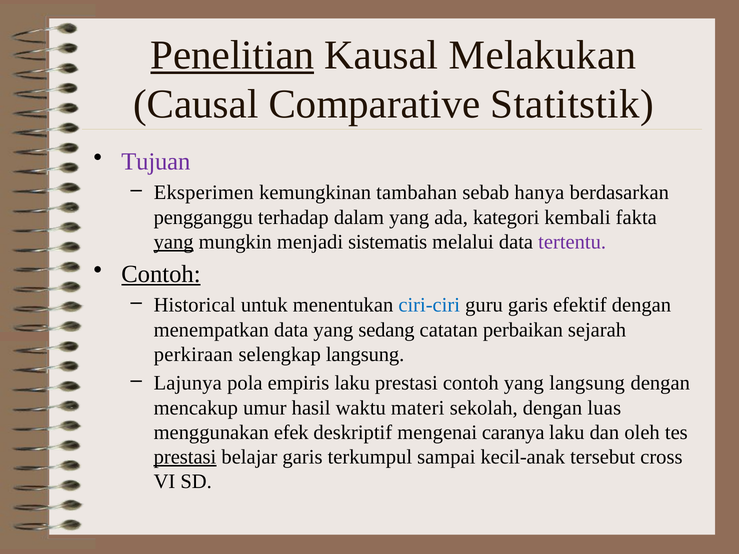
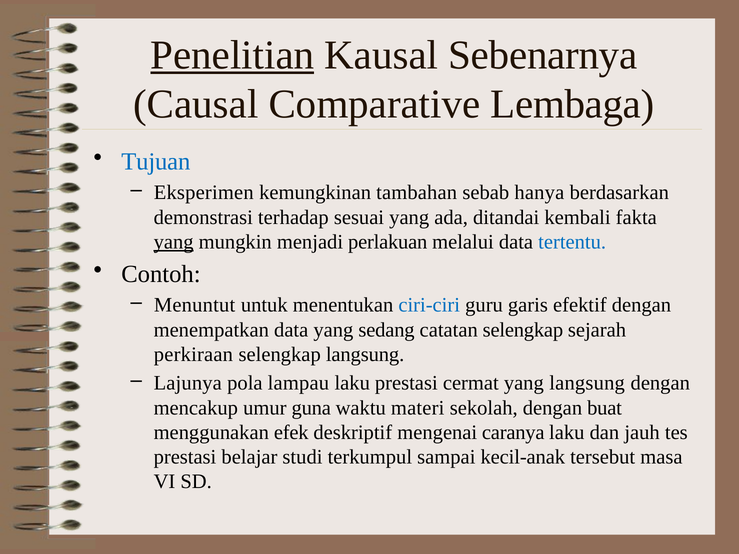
Melakukan: Melakukan -> Sebenarnya
Statitstik: Statitstik -> Lembaga
Tujuan colour: purple -> blue
pengganggu: pengganggu -> demonstrasi
dalam: dalam -> sesuai
kategori: kategori -> ditandai
sistematis: sistematis -> perlakuan
tertentu colour: purple -> blue
Contoh at (161, 274) underline: present -> none
Historical: Historical -> Menuntut
catatan perbaikan: perbaikan -> selengkap
empiris: empiris -> lampau
prestasi contoh: contoh -> cermat
hasil: hasil -> guna
luas: luas -> buat
oleh: oleh -> jauh
prestasi at (185, 457) underline: present -> none
belajar garis: garis -> studi
cross: cross -> masa
